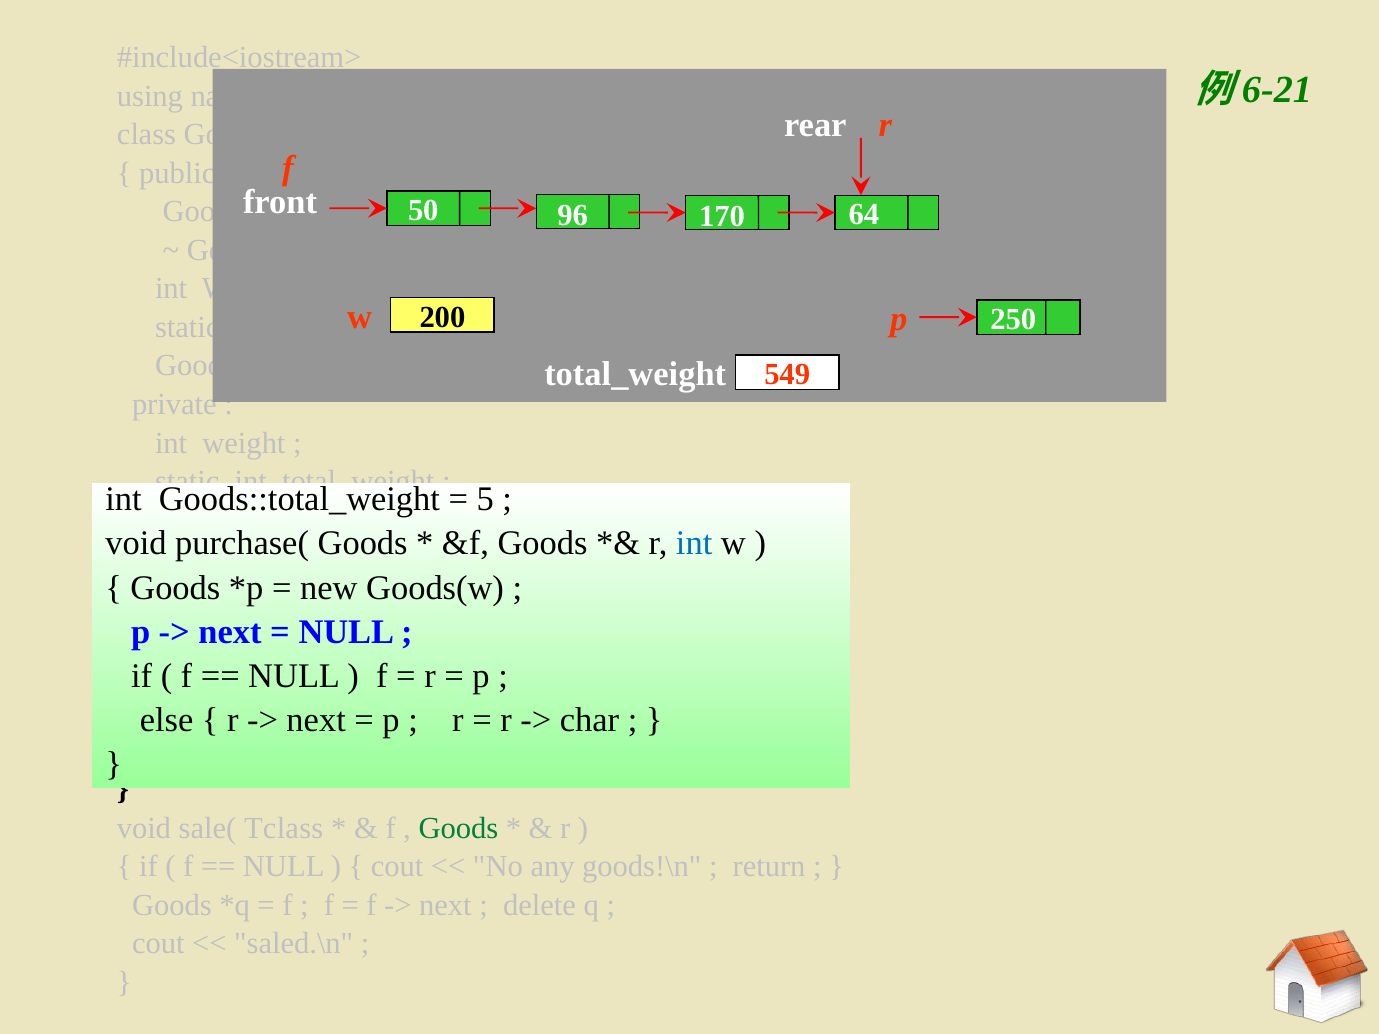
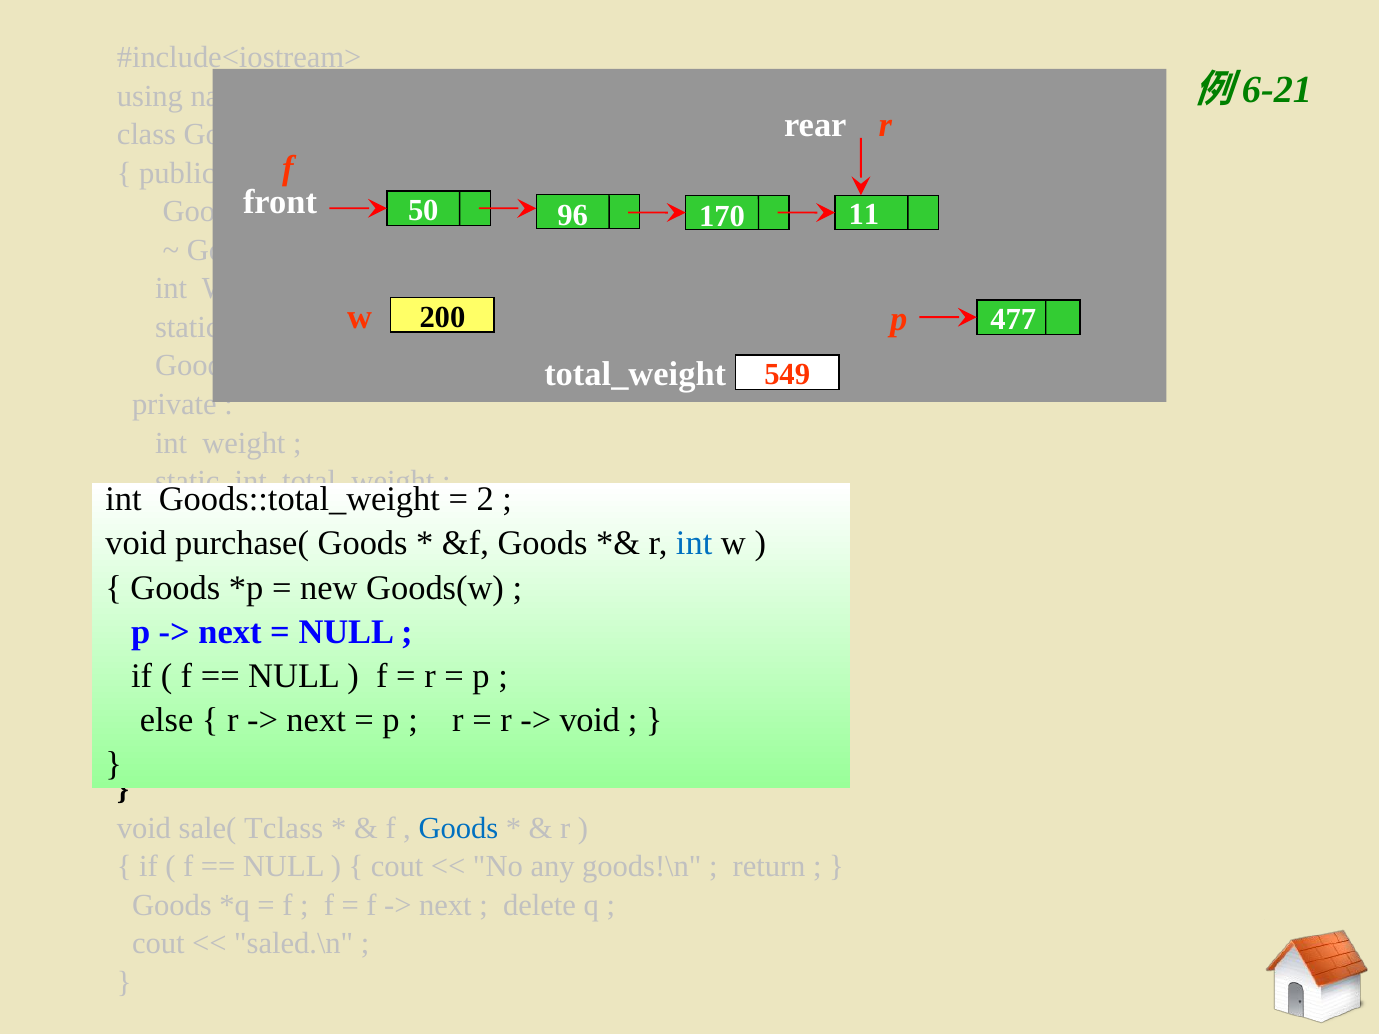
64: 64 -> 11
250: 250 -> 477
5: 5 -> 2
char at (590, 720): char -> void
Goods at (458, 828) colour: green -> blue
